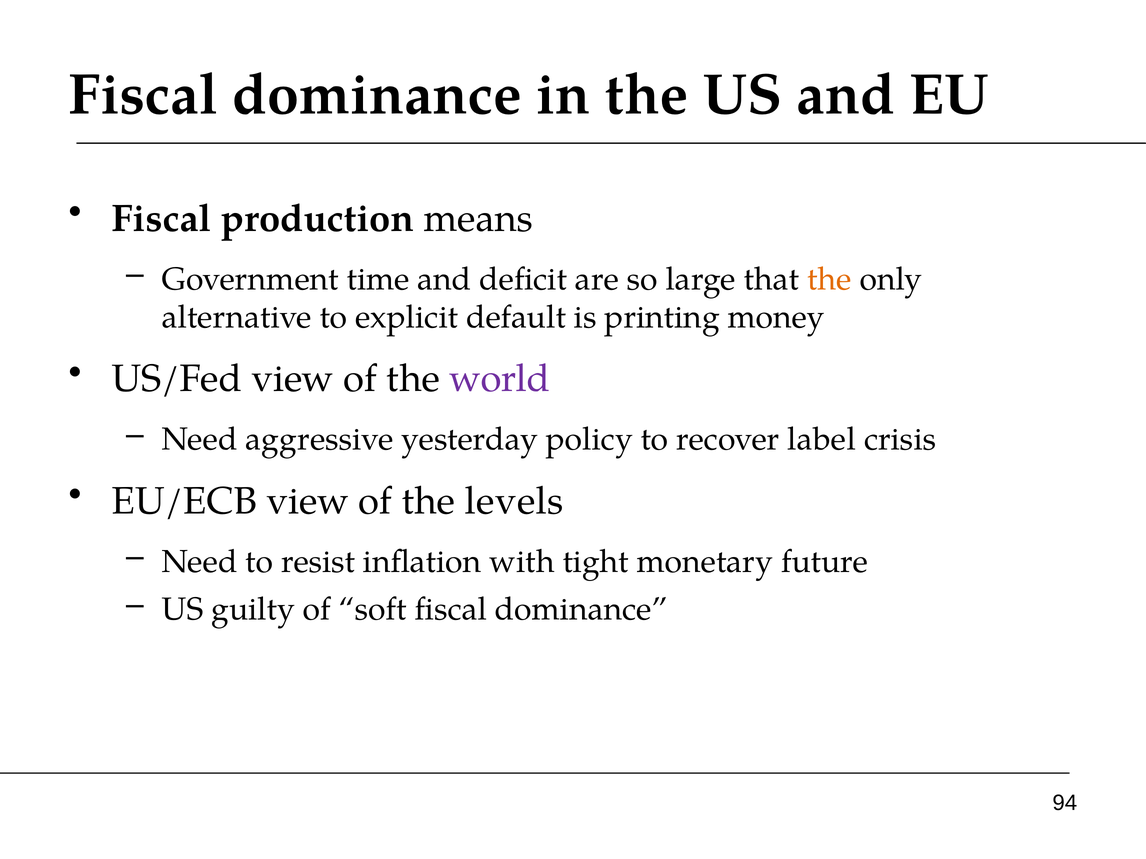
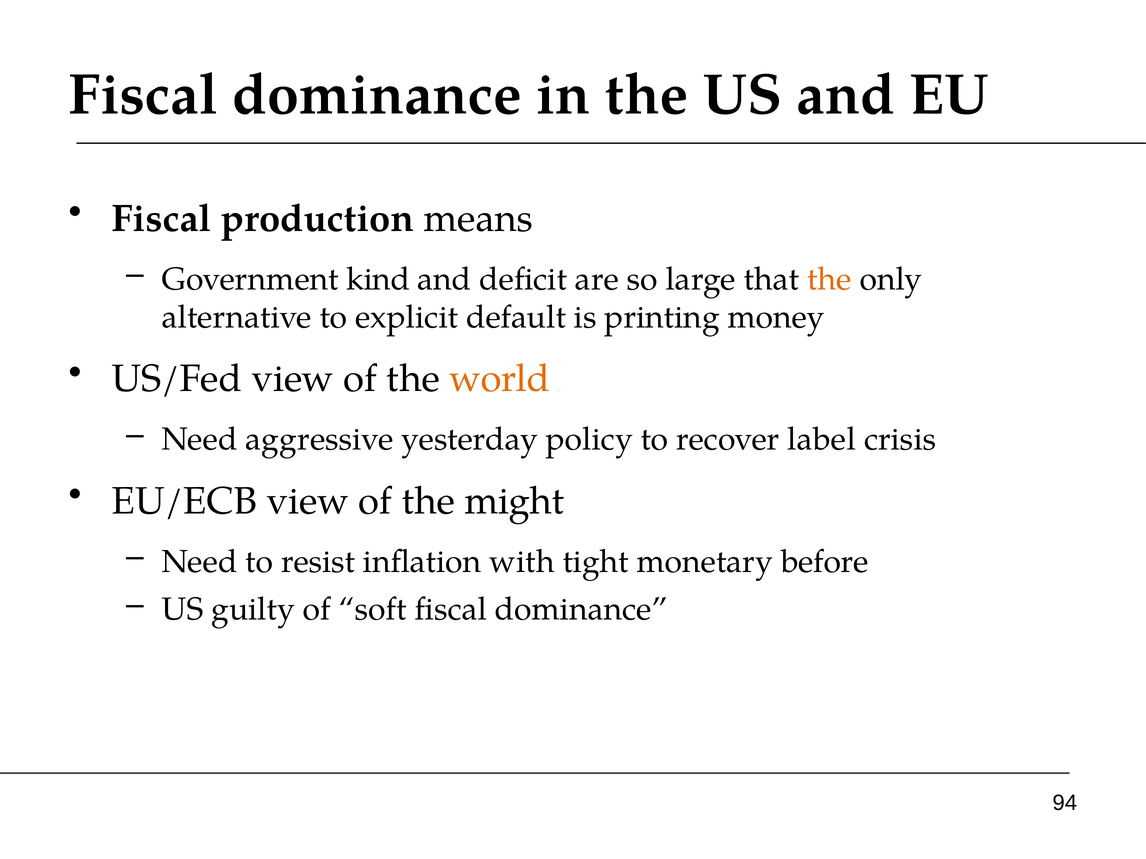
time: time -> kind
world colour: purple -> orange
levels: levels -> might
future: future -> before
